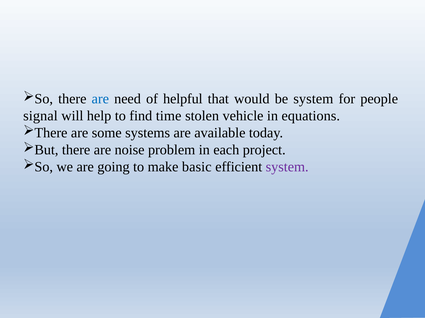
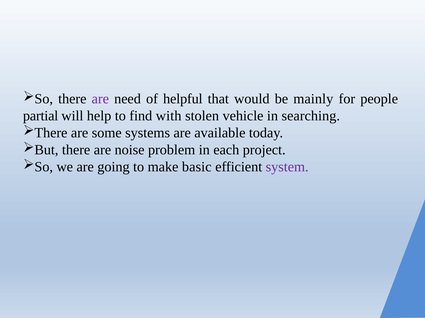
are at (100, 99) colour: blue -> purple
be system: system -> mainly
signal: signal -> partial
time: time -> with
equations: equations -> searching
